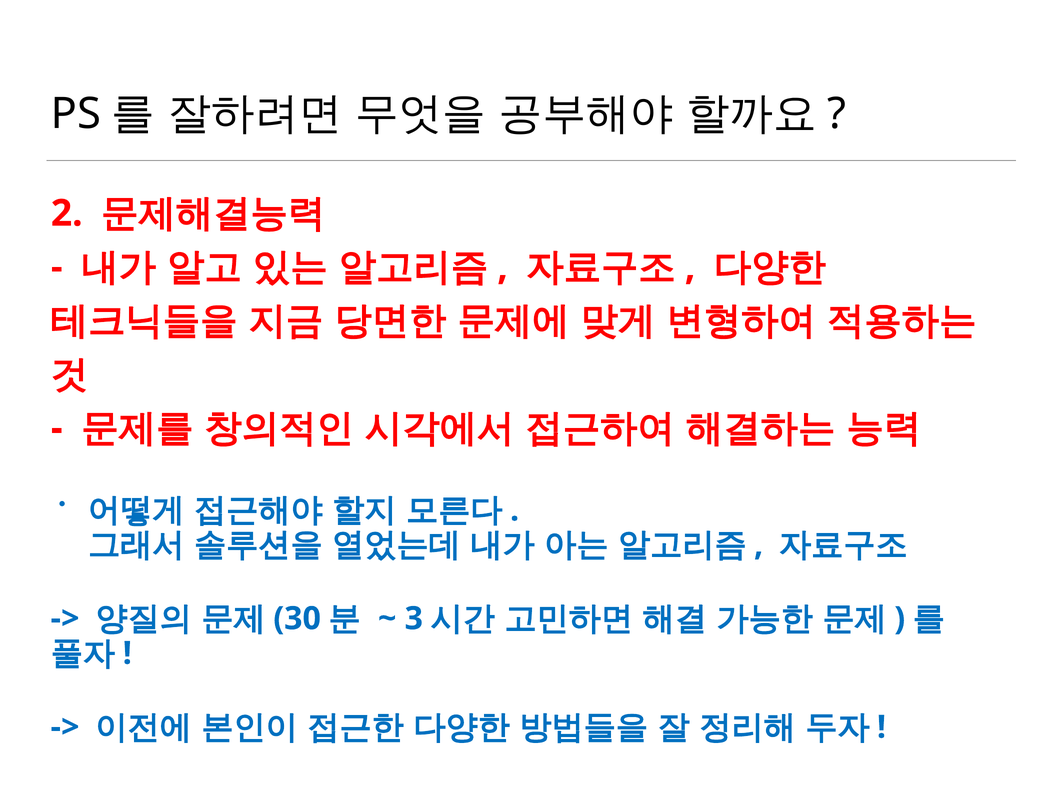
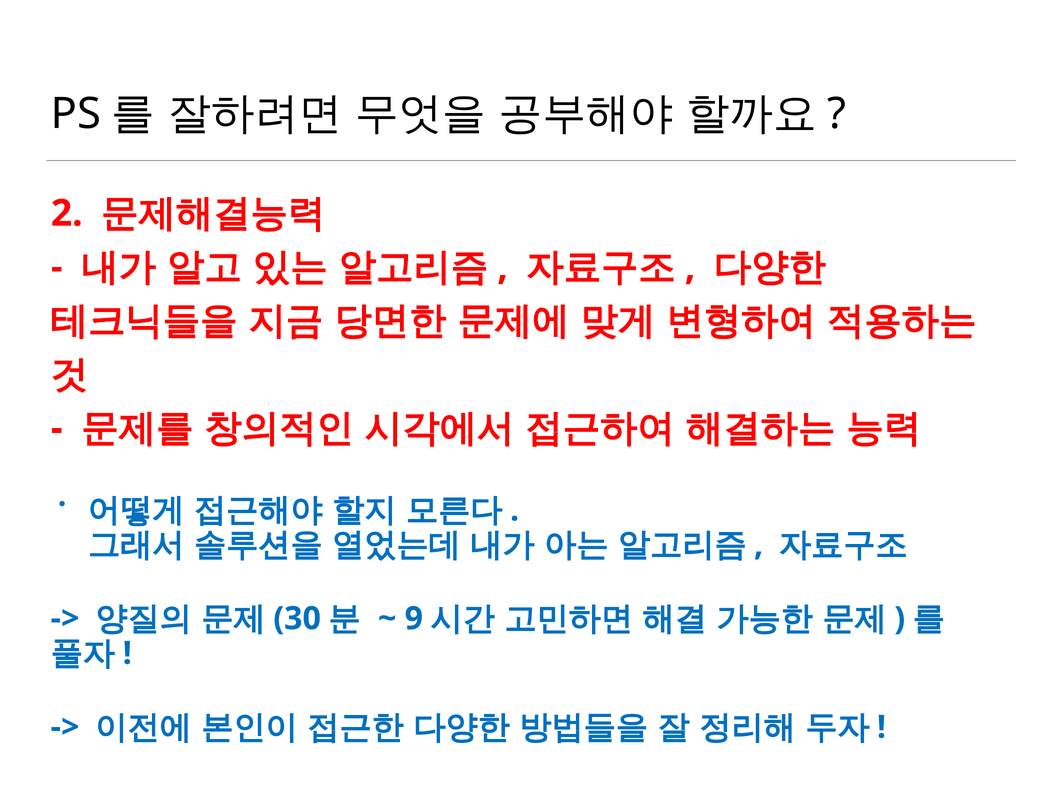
3: 3 -> 9
